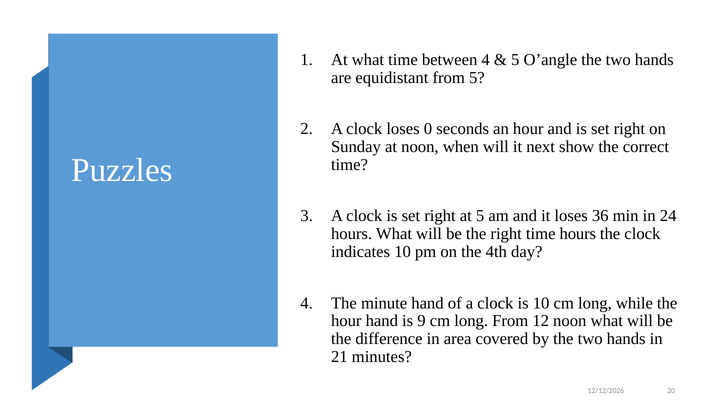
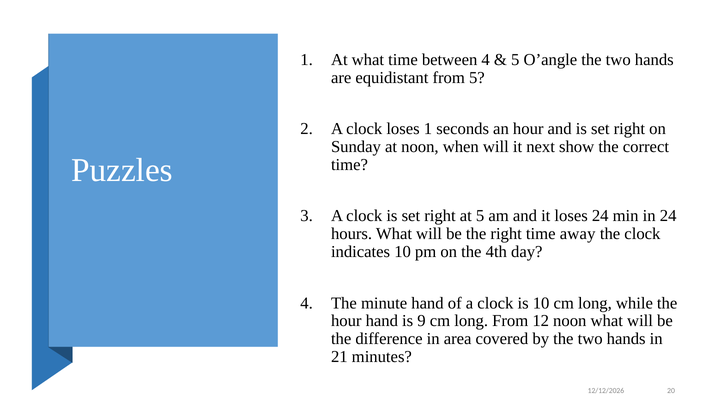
loses 0: 0 -> 1
loses 36: 36 -> 24
time hours: hours -> away
